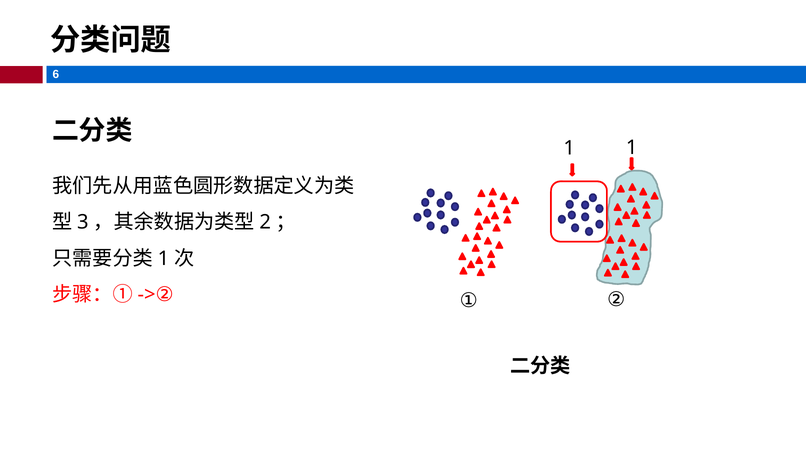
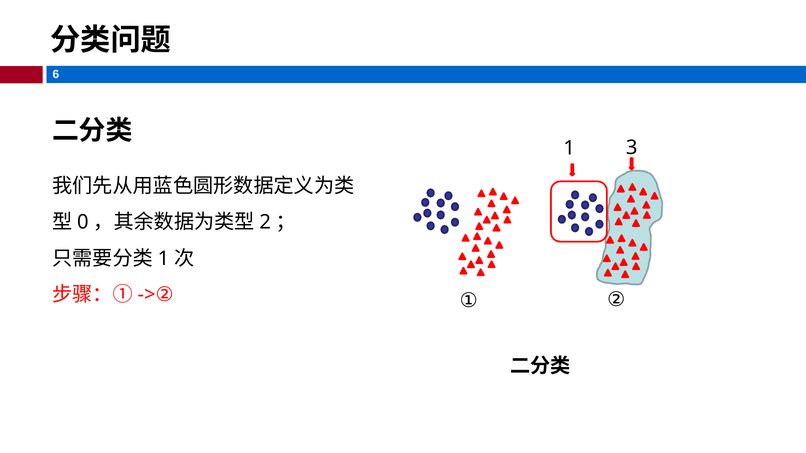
1 1: 1 -> 3
3: 3 -> 0
